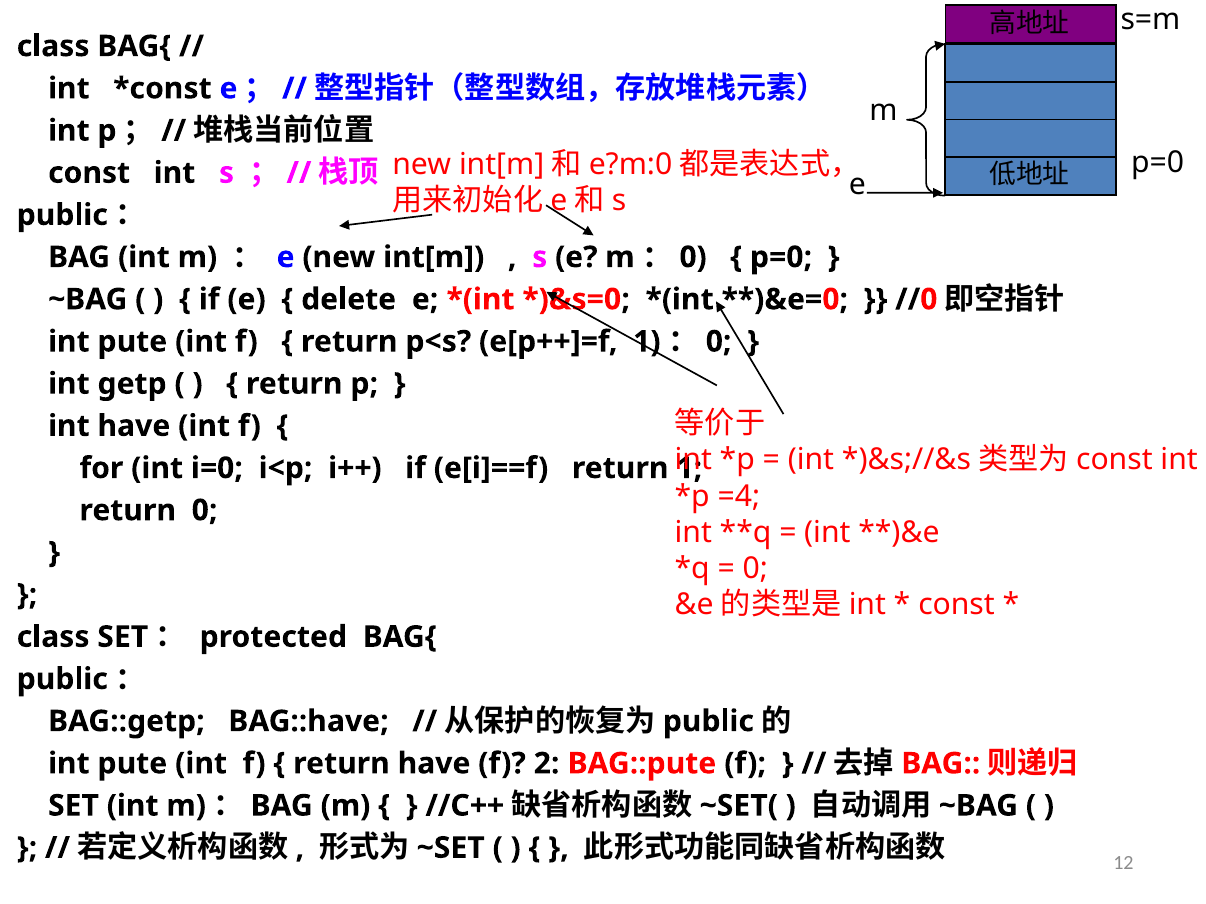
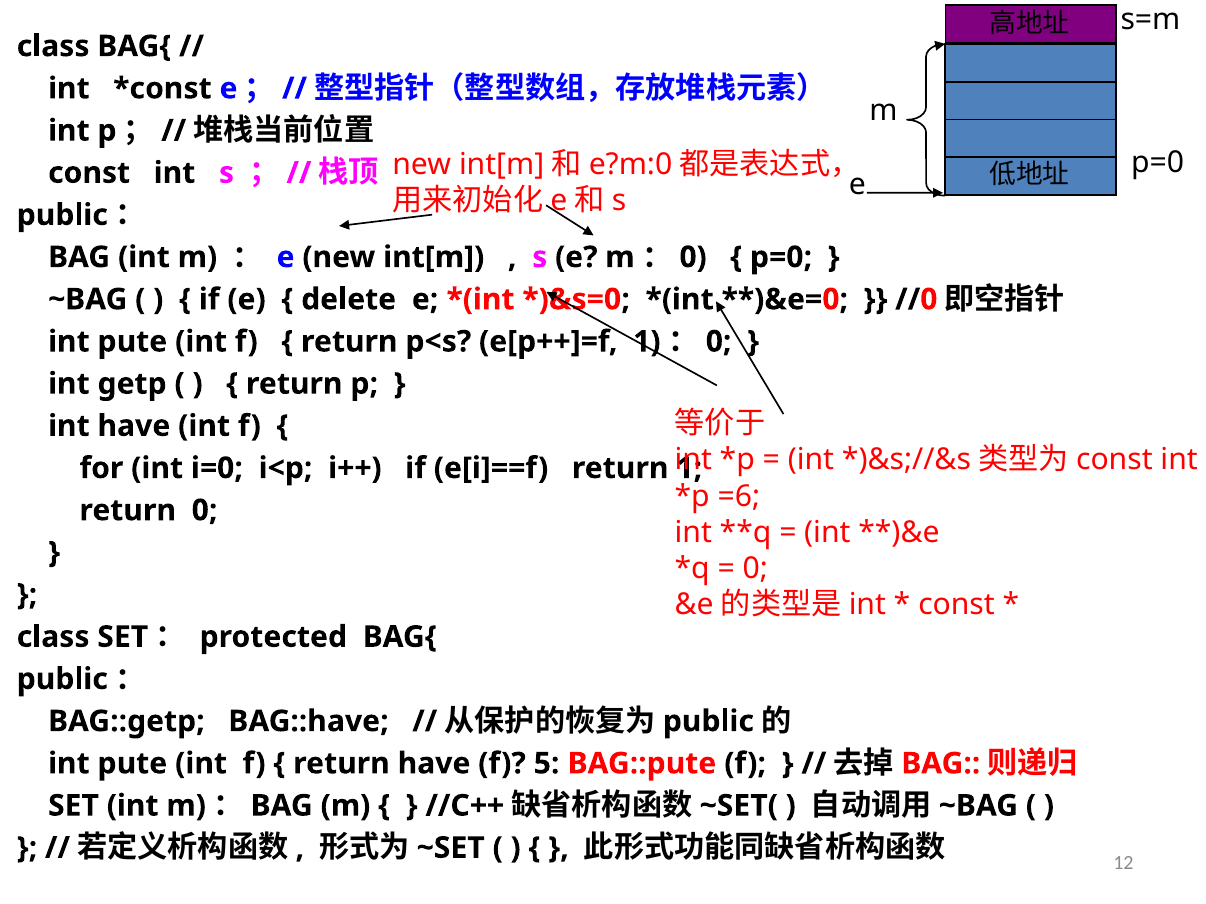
=4: =4 -> =6
2: 2 -> 5
